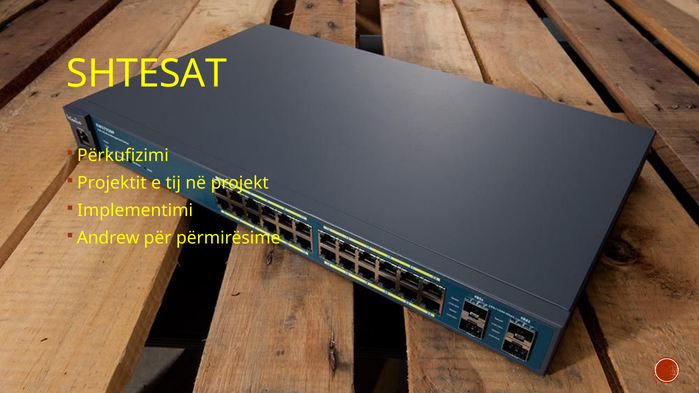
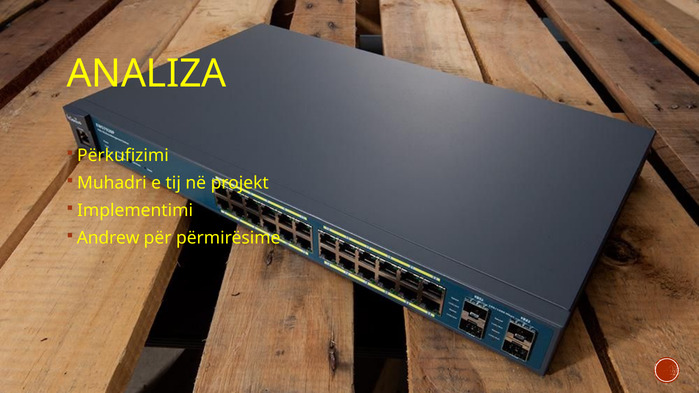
SHTESAT: SHTESAT -> ANALIZA
Projektit: Projektit -> Muhadri
